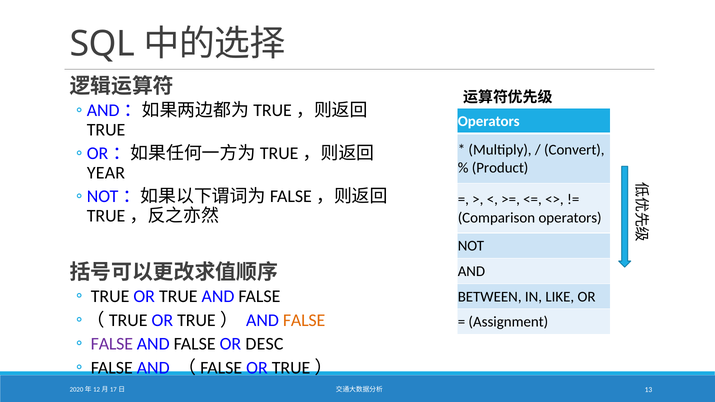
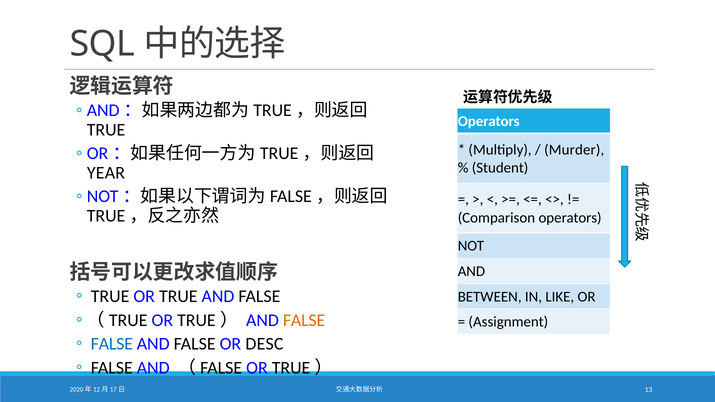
Convert: Convert -> Murder
Product: Product -> Student
FALSE at (112, 344) colour: purple -> blue
